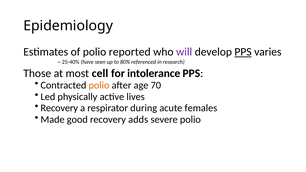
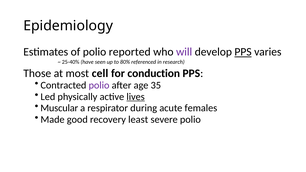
intolerance: intolerance -> conduction
polio at (99, 85) colour: orange -> purple
70: 70 -> 35
lives underline: none -> present
Recovery at (59, 108): Recovery -> Muscular
adds: adds -> least
